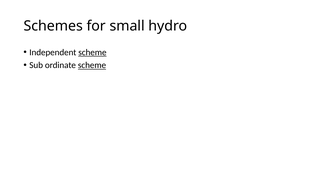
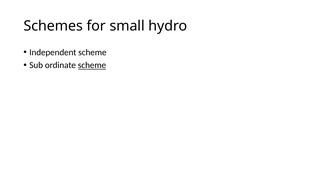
scheme at (92, 52) underline: present -> none
